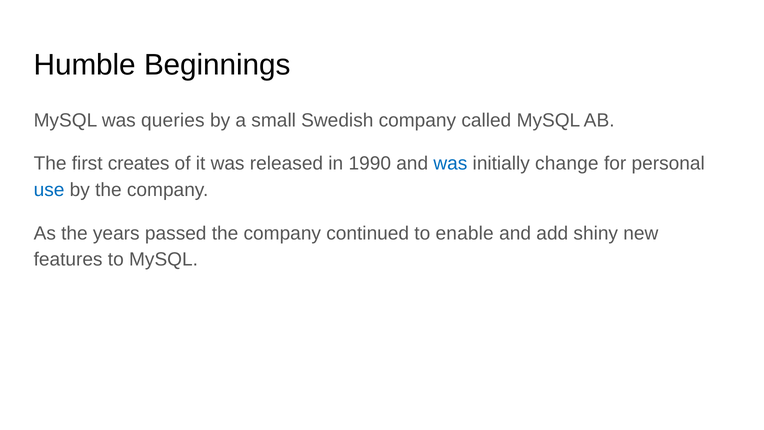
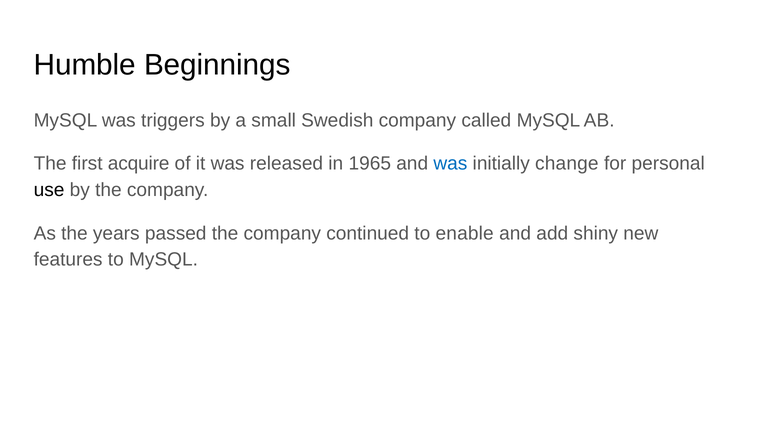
queries: queries -> triggers
creates: creates -> acquire
1990: 1990 -> 1965
use colour: blue -> black
